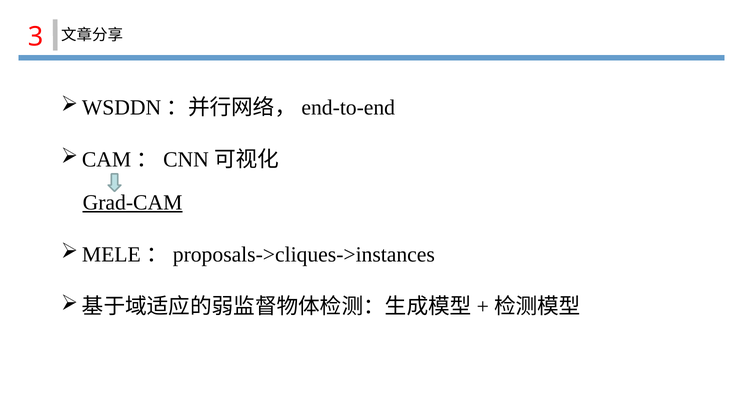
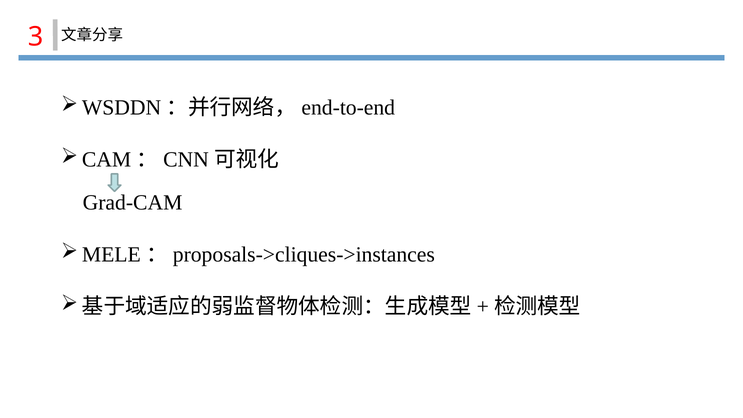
Grad-CAM underline: present -> none
